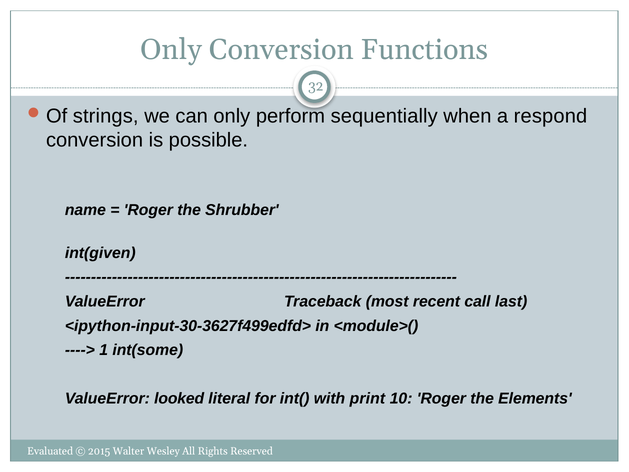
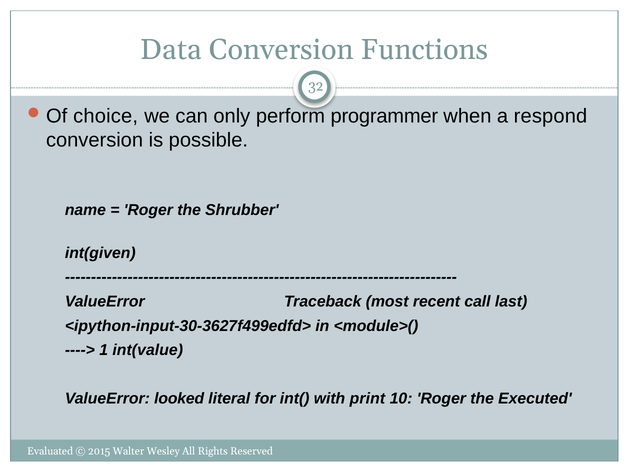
Only at (171, 50): Only -> Data
strings: strings -> choice
sequentially: sequentially -> programmer
int(some: int(some -> int(value
Elements: Elements -> Executed
